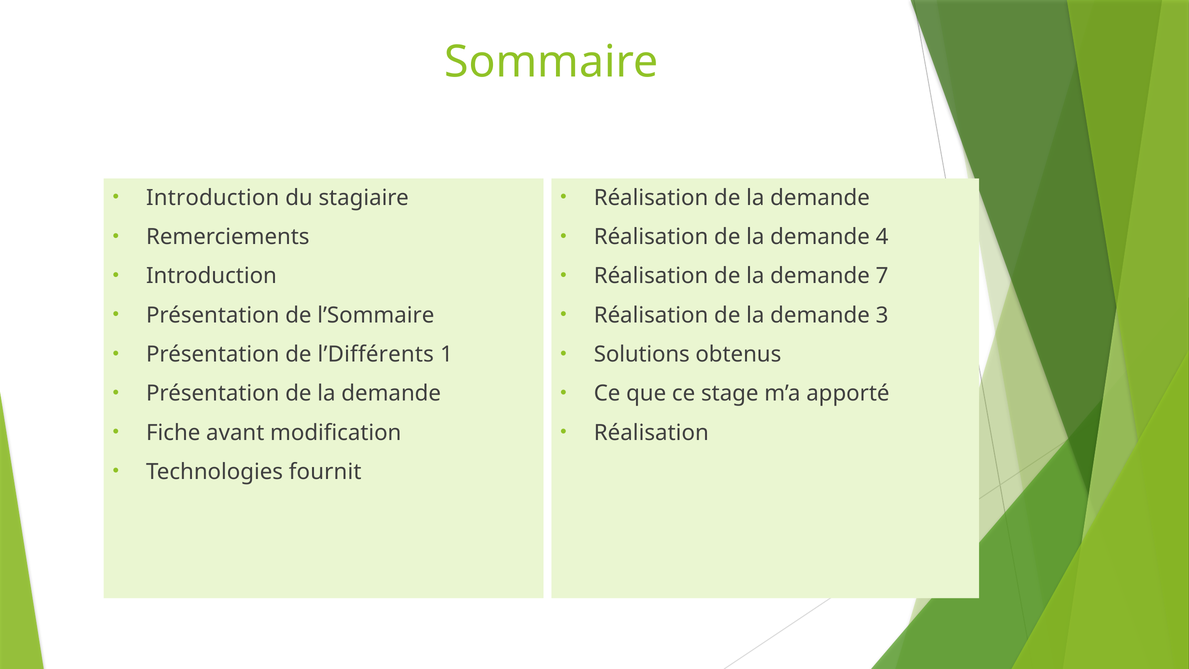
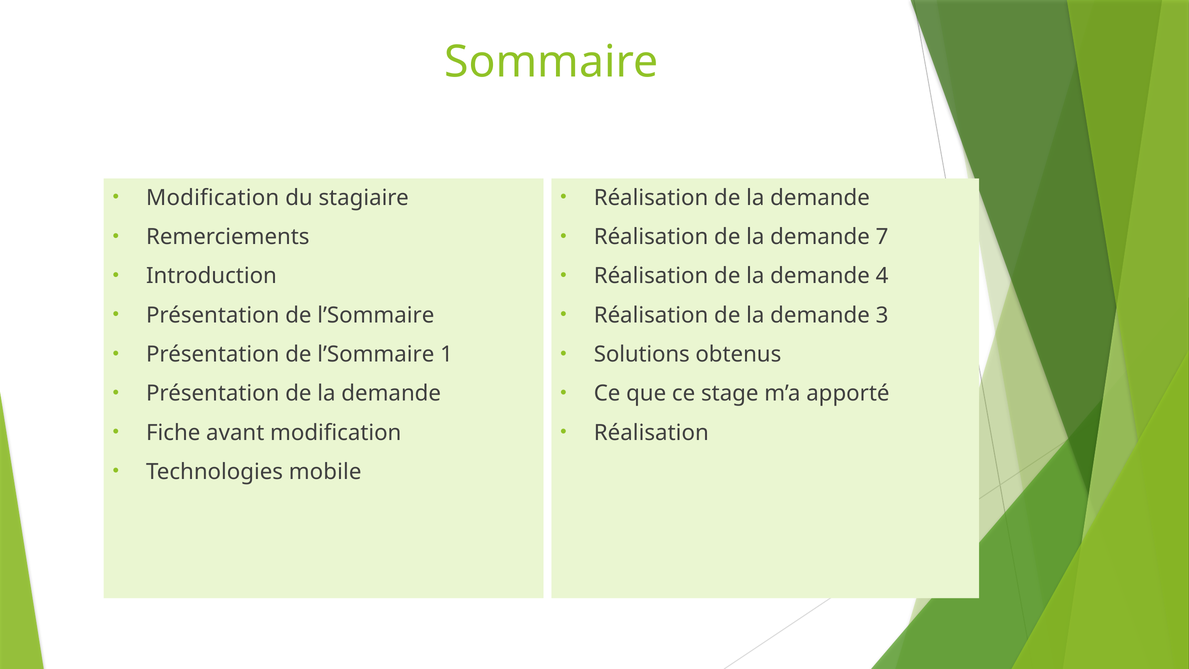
Introduction at (213, 198): Introduction -> Modification
4: 4 -> 7
7: 7 -> 4
l’Différents at (376, 354): l’Différents -> l’Sommaire
fournit: fournit -> mobile
